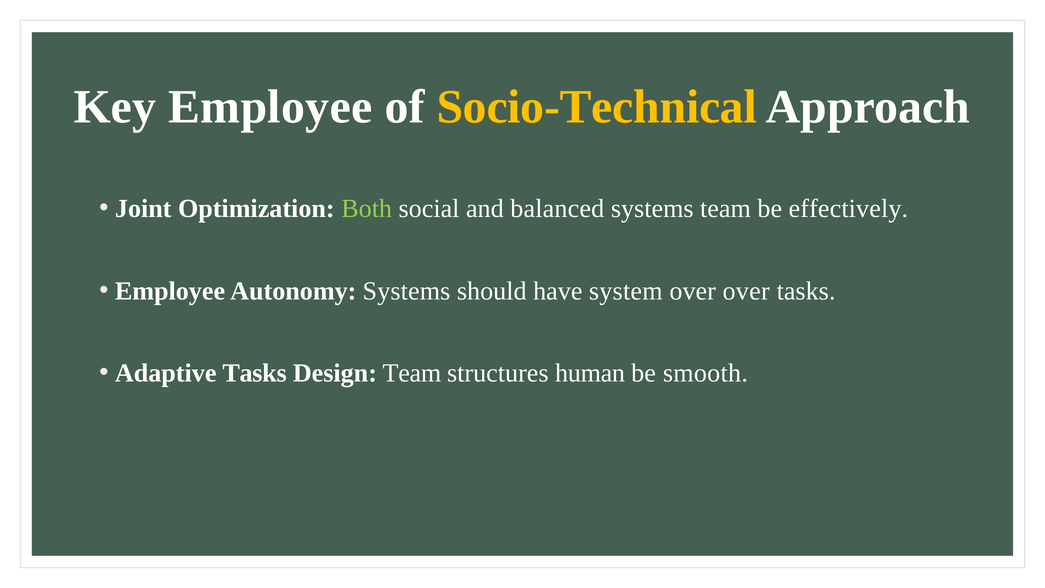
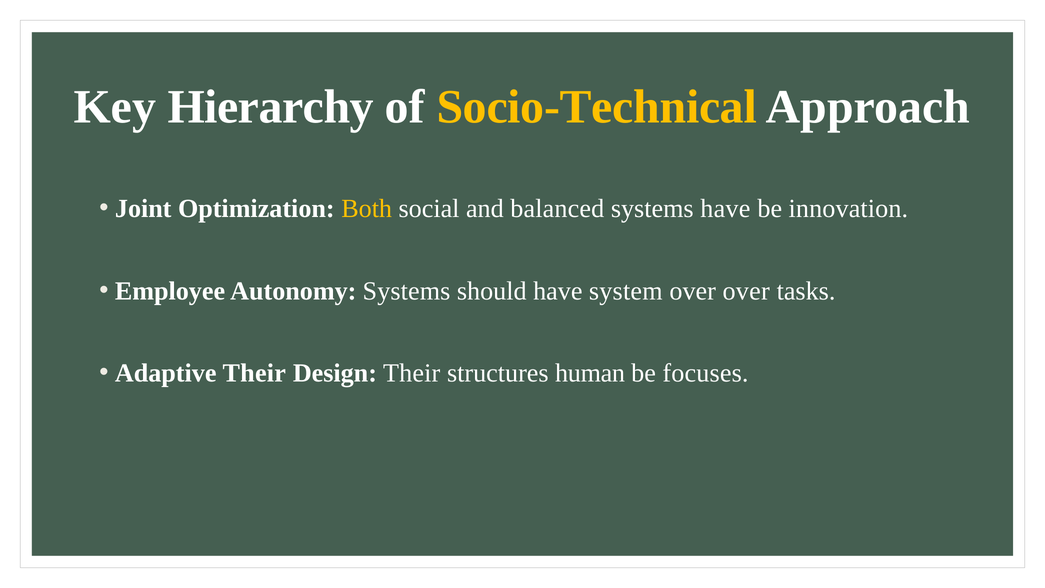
Key Employee: Employee -> Hierarchy
Both colour: light green -> yellow
systems team: team -> have
effectively: effectively -> innovation
Adaptive Tasks: Tasks -> Their
Design Team: Team -> Their
smooth: smooth -> focuses
